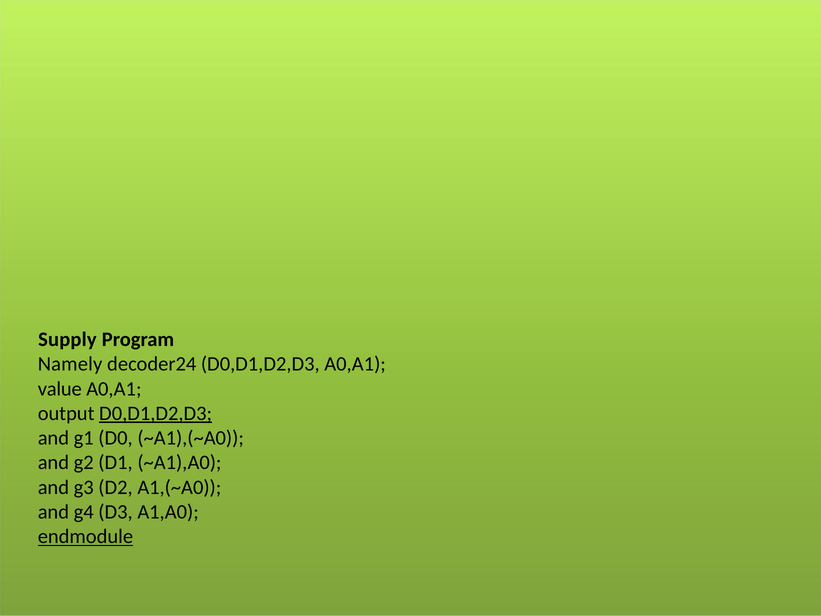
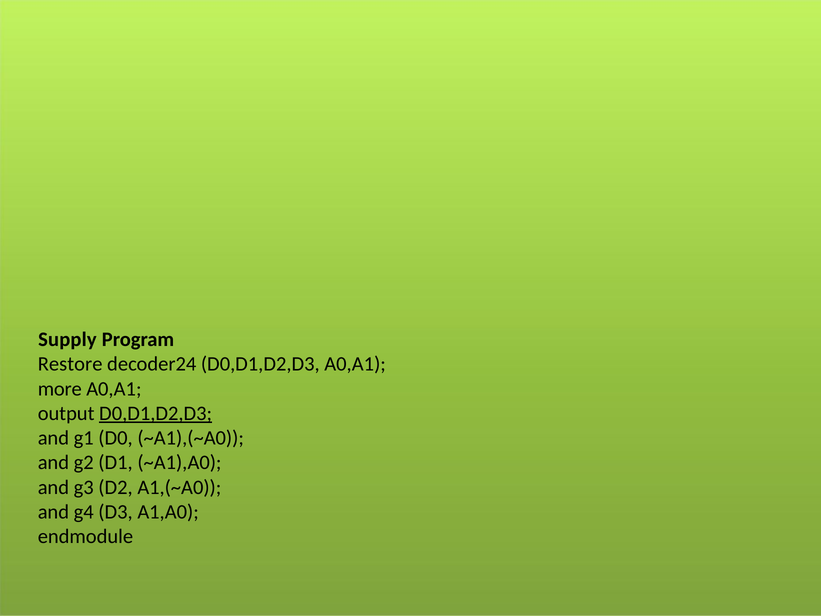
Namely: Namely -> Restore
value: value -> more
endmodule underline: present -> none
